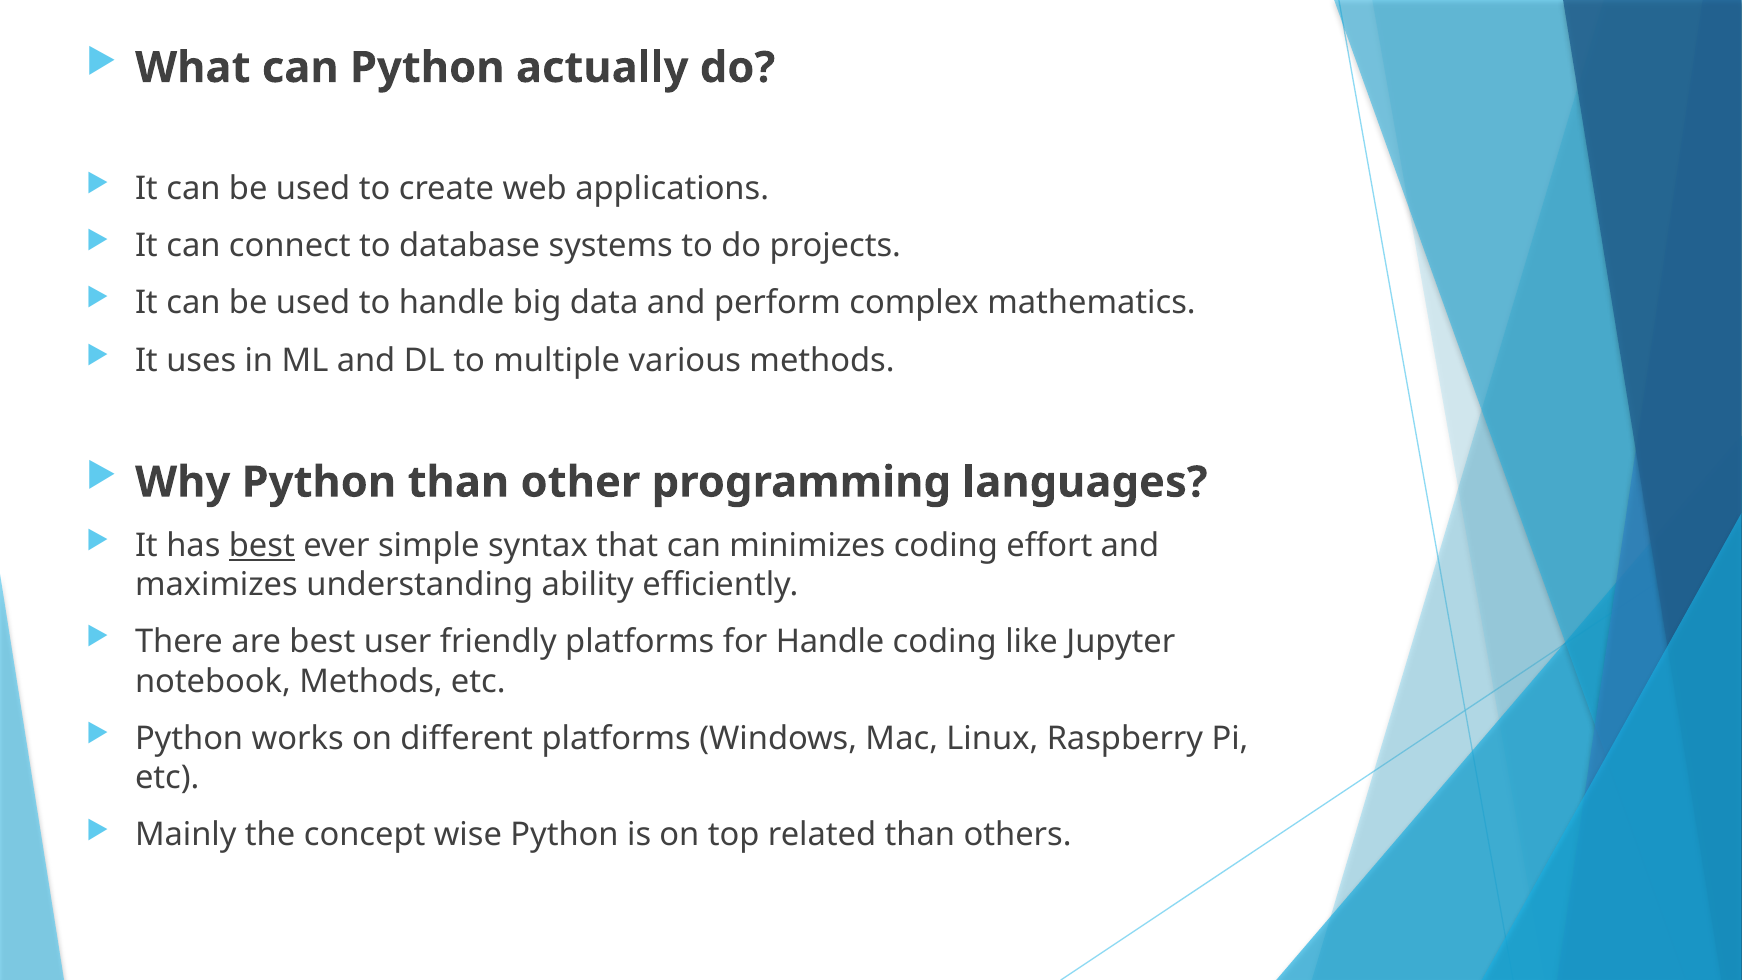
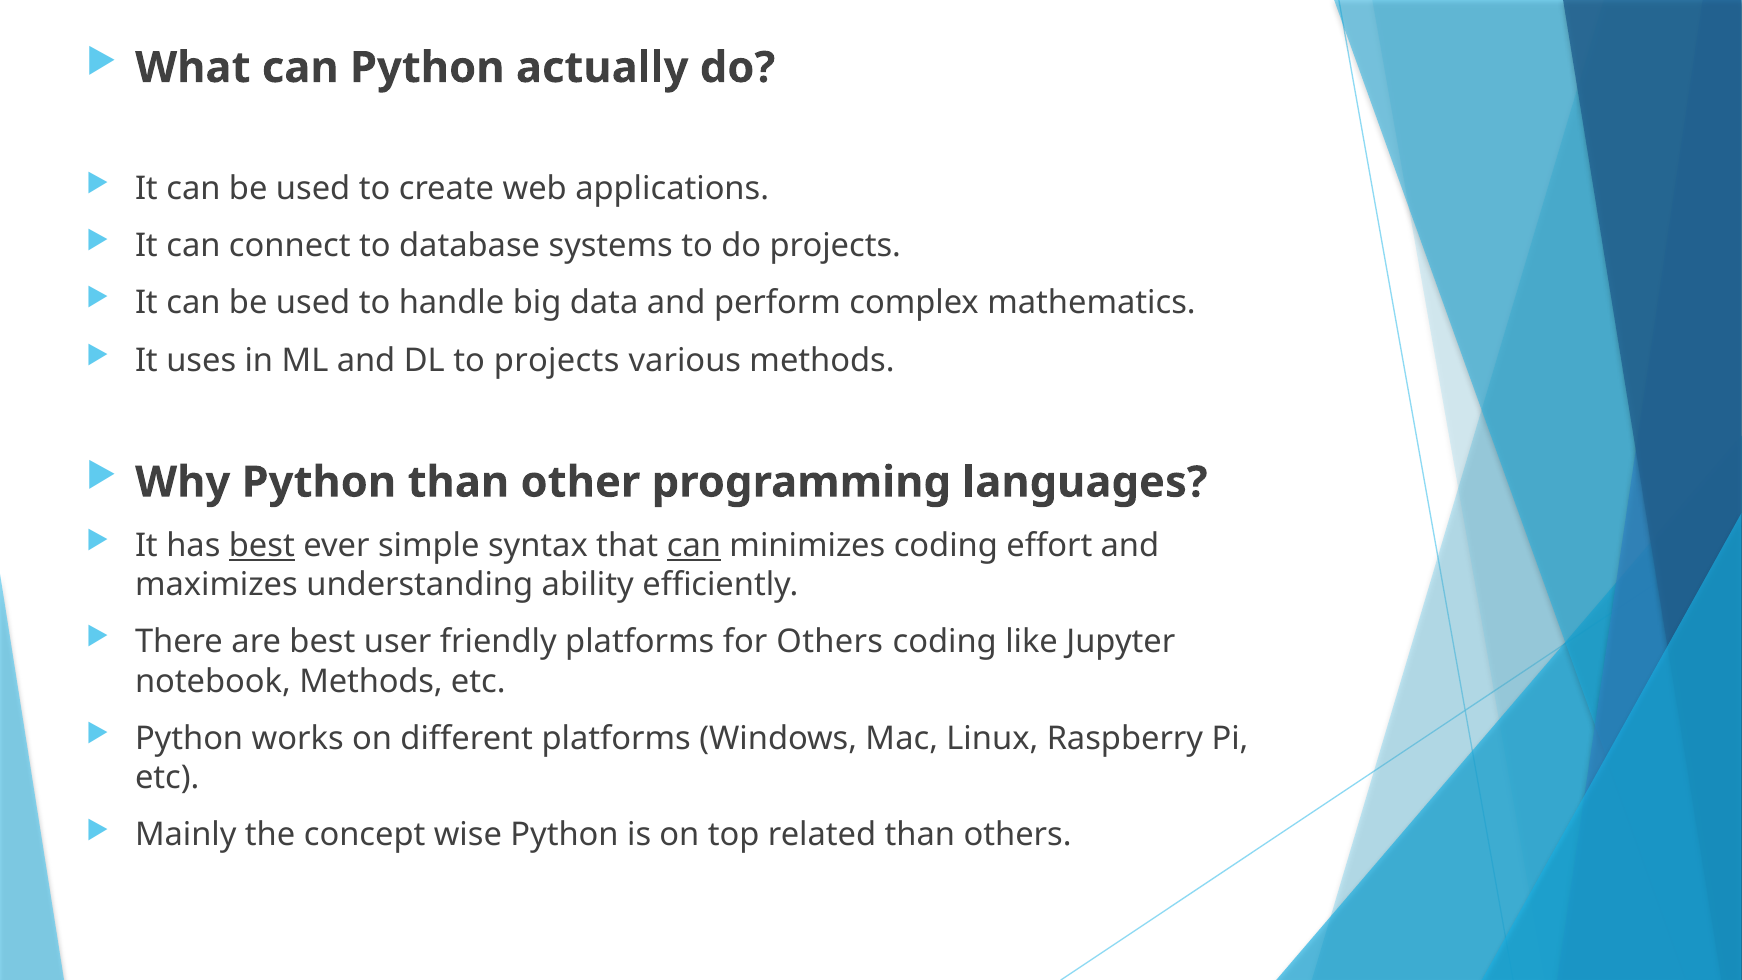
to multiple: multiple -> projects
can at (694, 545) underline: none -> present
for Handle: Handle -> Others
